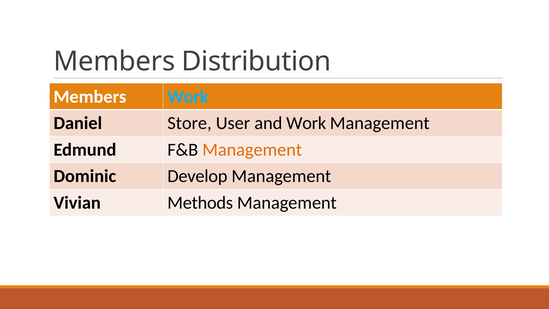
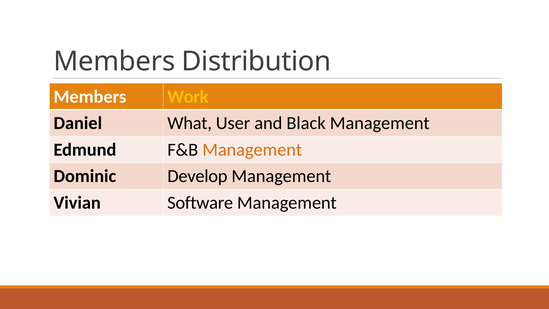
Work at (188, 97) colour: light blue -> yellow
Store: Store -> What
and Work: Work -> Black
Methods: Methods -> Software
